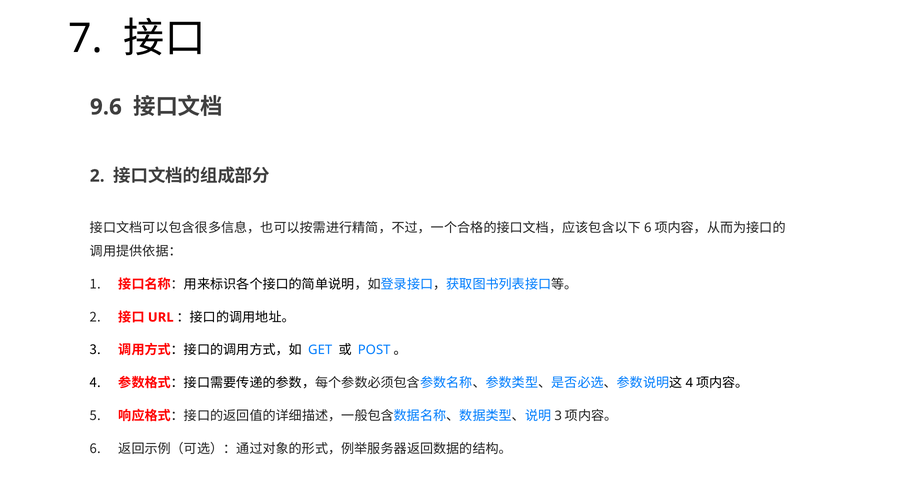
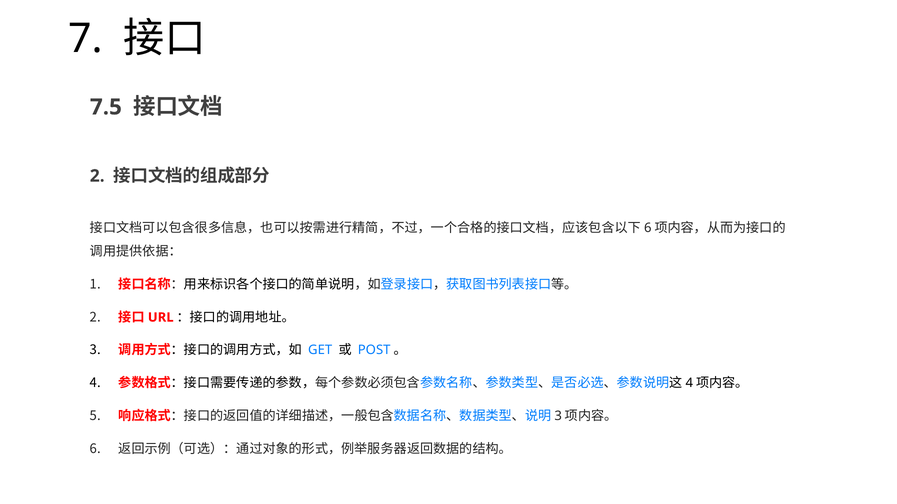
9.6: 9.6 -> 7.5
